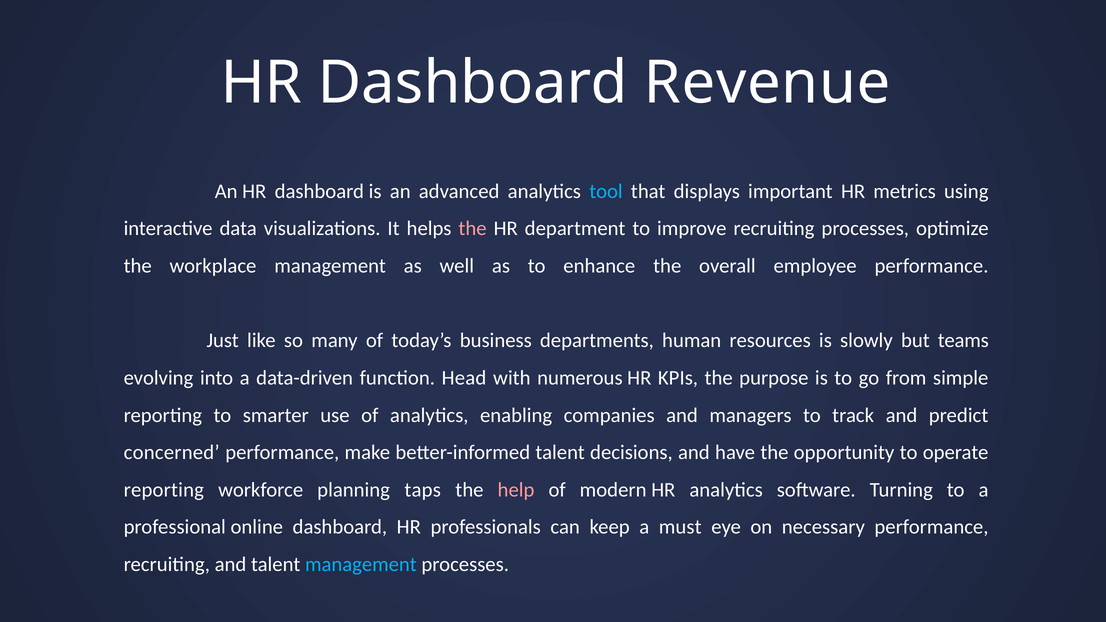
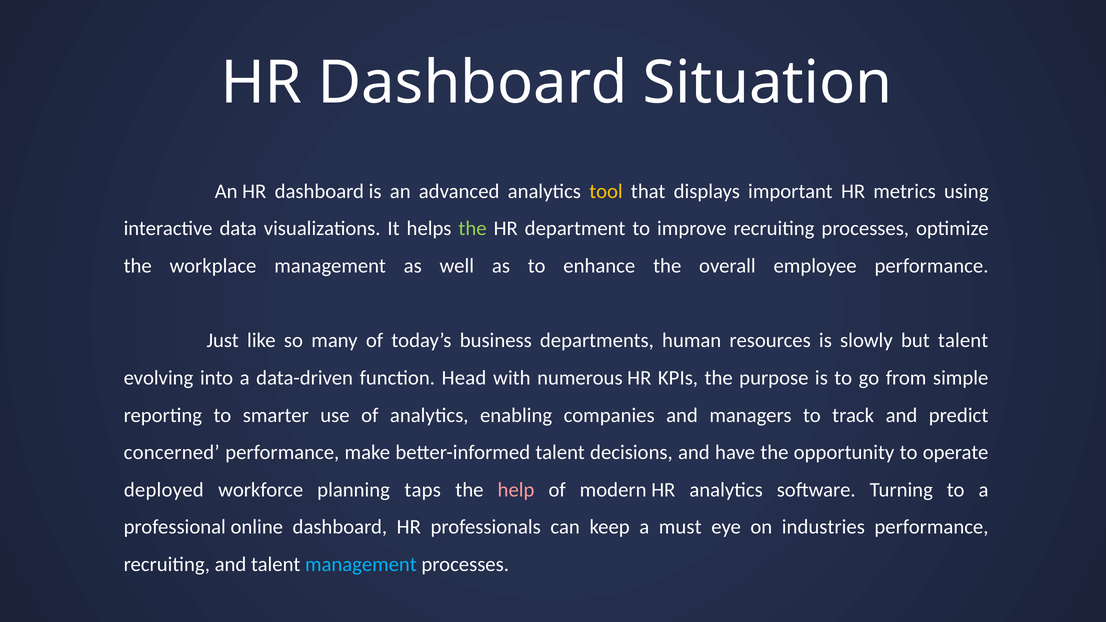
Revenue: Revenue -> Situation
tool colour: light blue -> yellow
the at (473, 229) colour: pink -> light green
but teams: teams -> talent
reporting at (164, 490): reporting -> deployed
necessary: necessary -> industries
